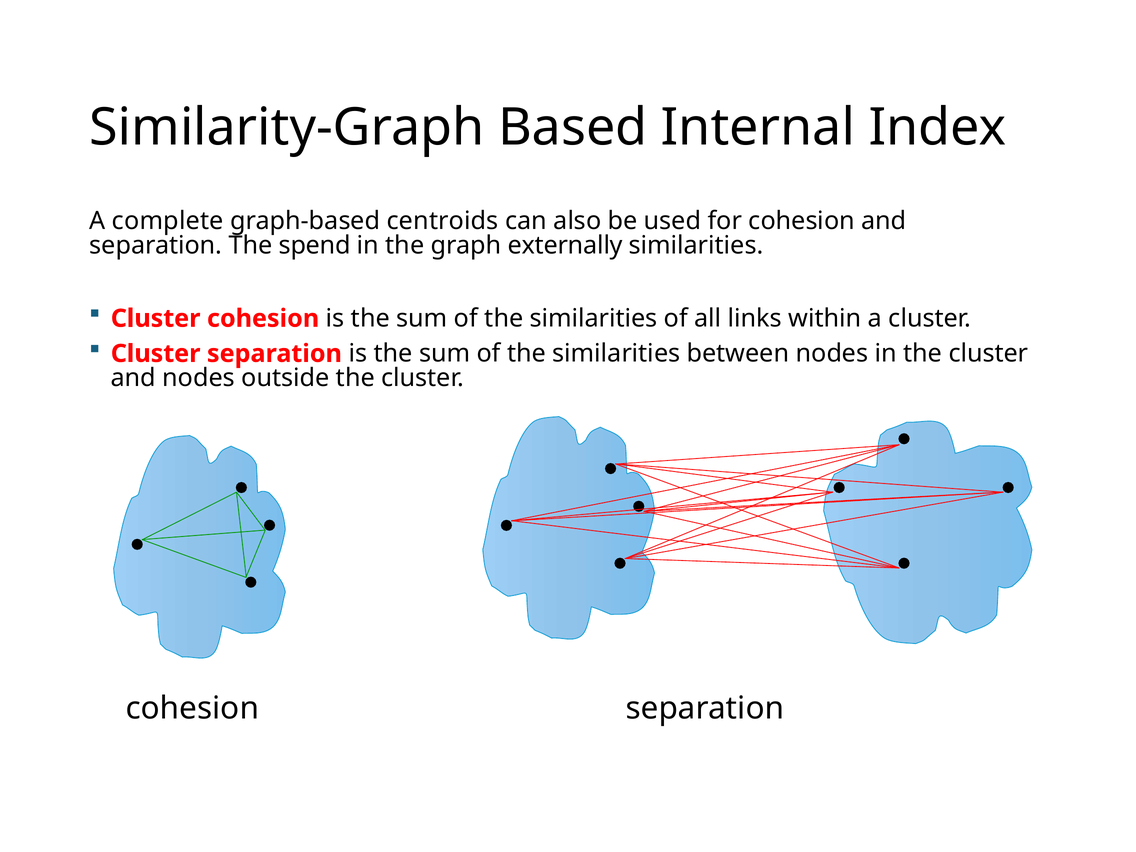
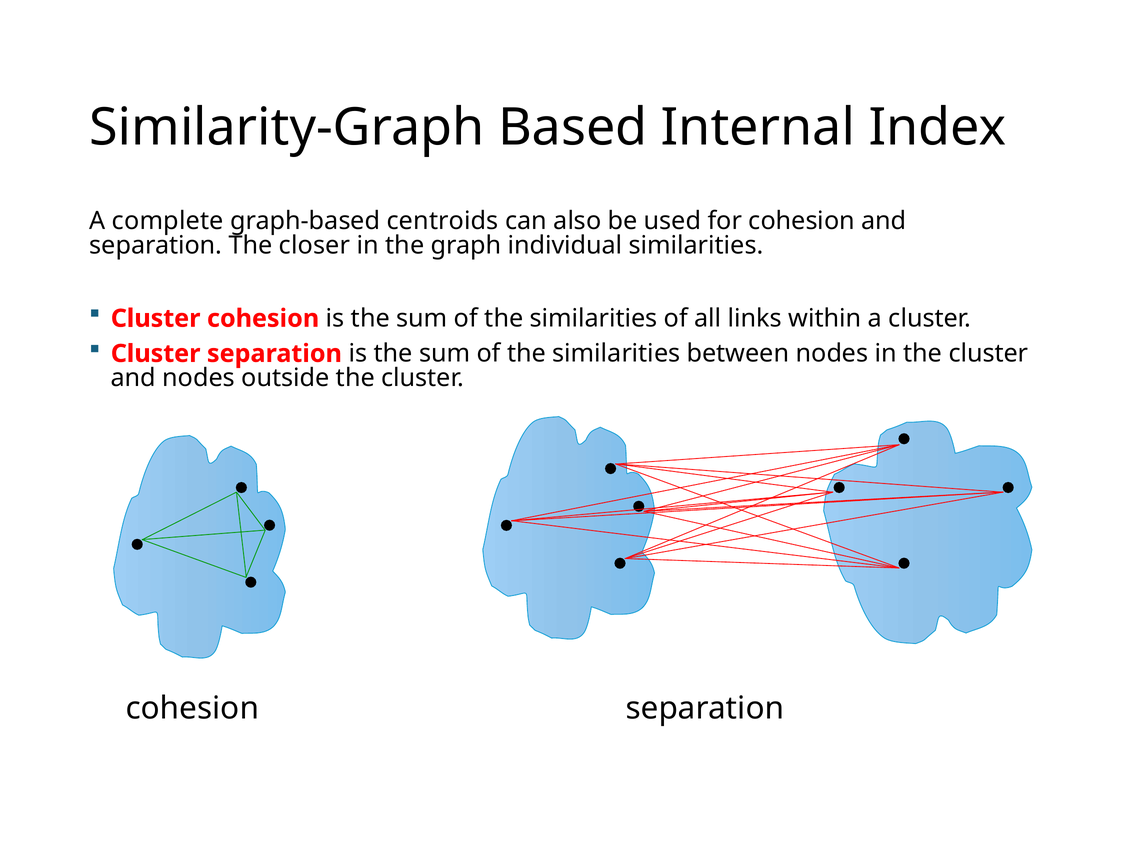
spend: spend -> closer
externally: externally -> individual
